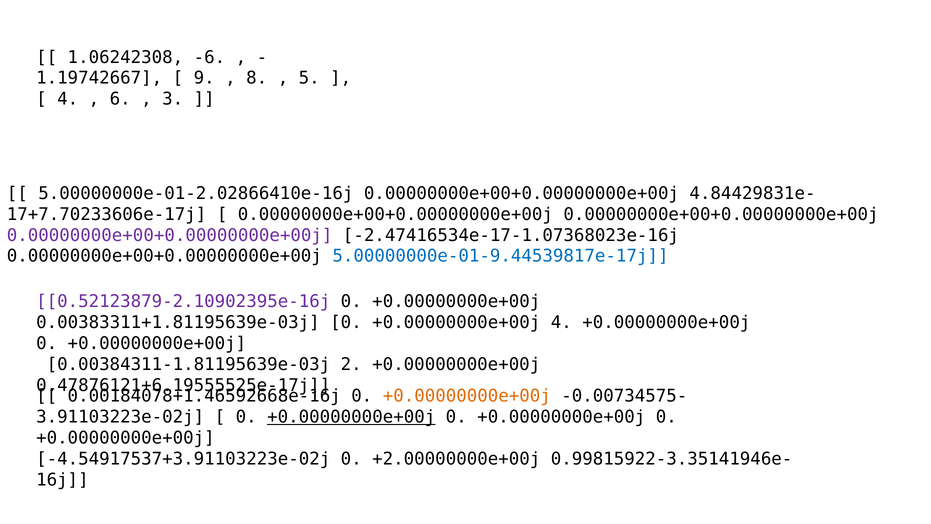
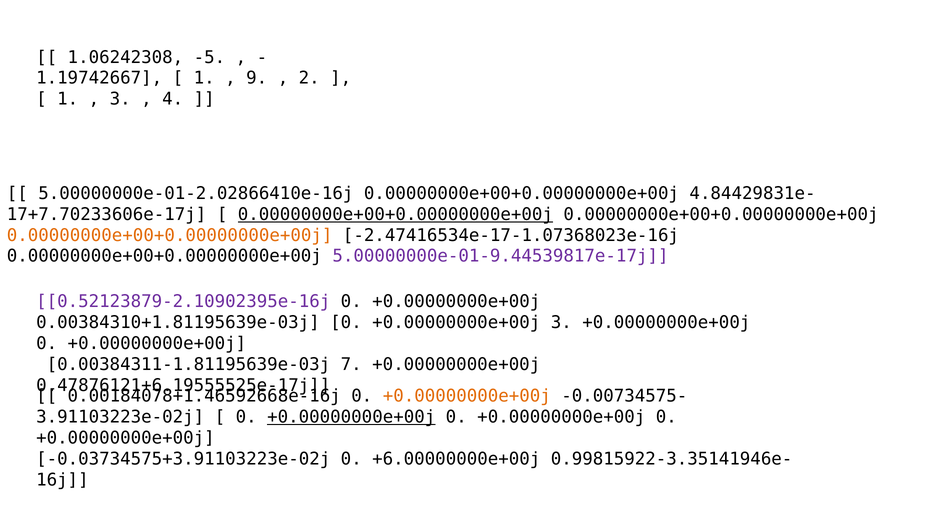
-6: -6 -> -5
9 at (204, 78): 9 -> 1
8: 8 -> 9
5: 5 -> 2
4 at (68, 99): 4 -> 1
6 at (120, 99): 6 -> 3
3: 3 -> 4
0.00000000e+00+0.00000000e+00j at (395, 214) underline: none -> present
0.00000000e+00+0.00000000e+00j at (170, 235) colour: purple -> orange
5.00000000e-01-9.44539817e-17j colour: blue -> purple
0.00383311+1.81195639e-03j: 0.00383311+1.81195639e-03j -> 0.00384310+1.81195639e-03j
+0.00000000e+00j 4: 4 -> 3
2: 2 -> 7
-4.54917537+3.91103223e-02j: -4.54917537+3.91103223e-02j -> -0.03734575+3.91103223e-02j
+2.00000000e+00j: +2.00000000e+00j -> +6.00000000e+00j
